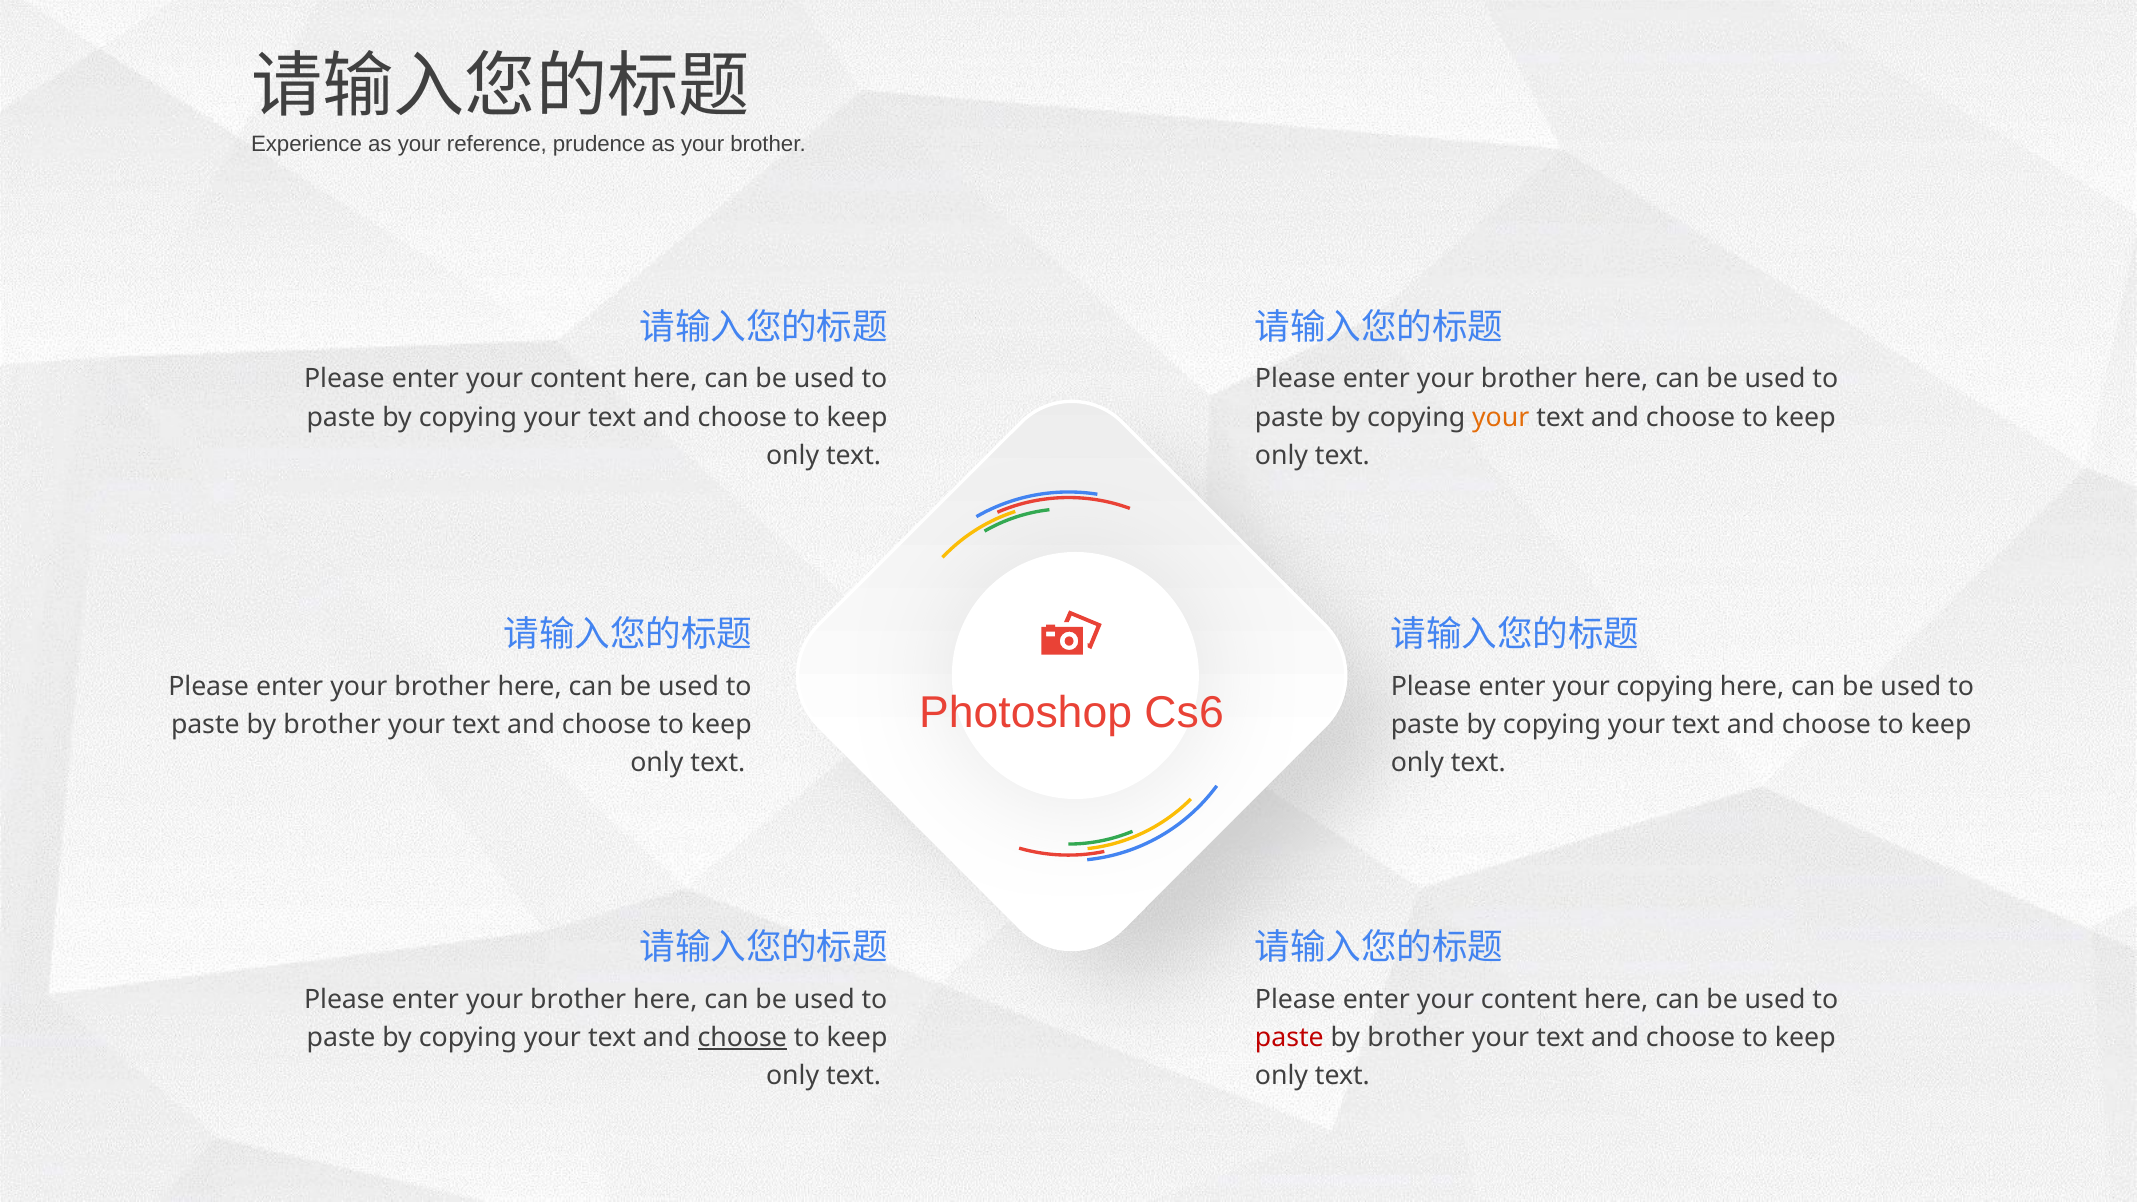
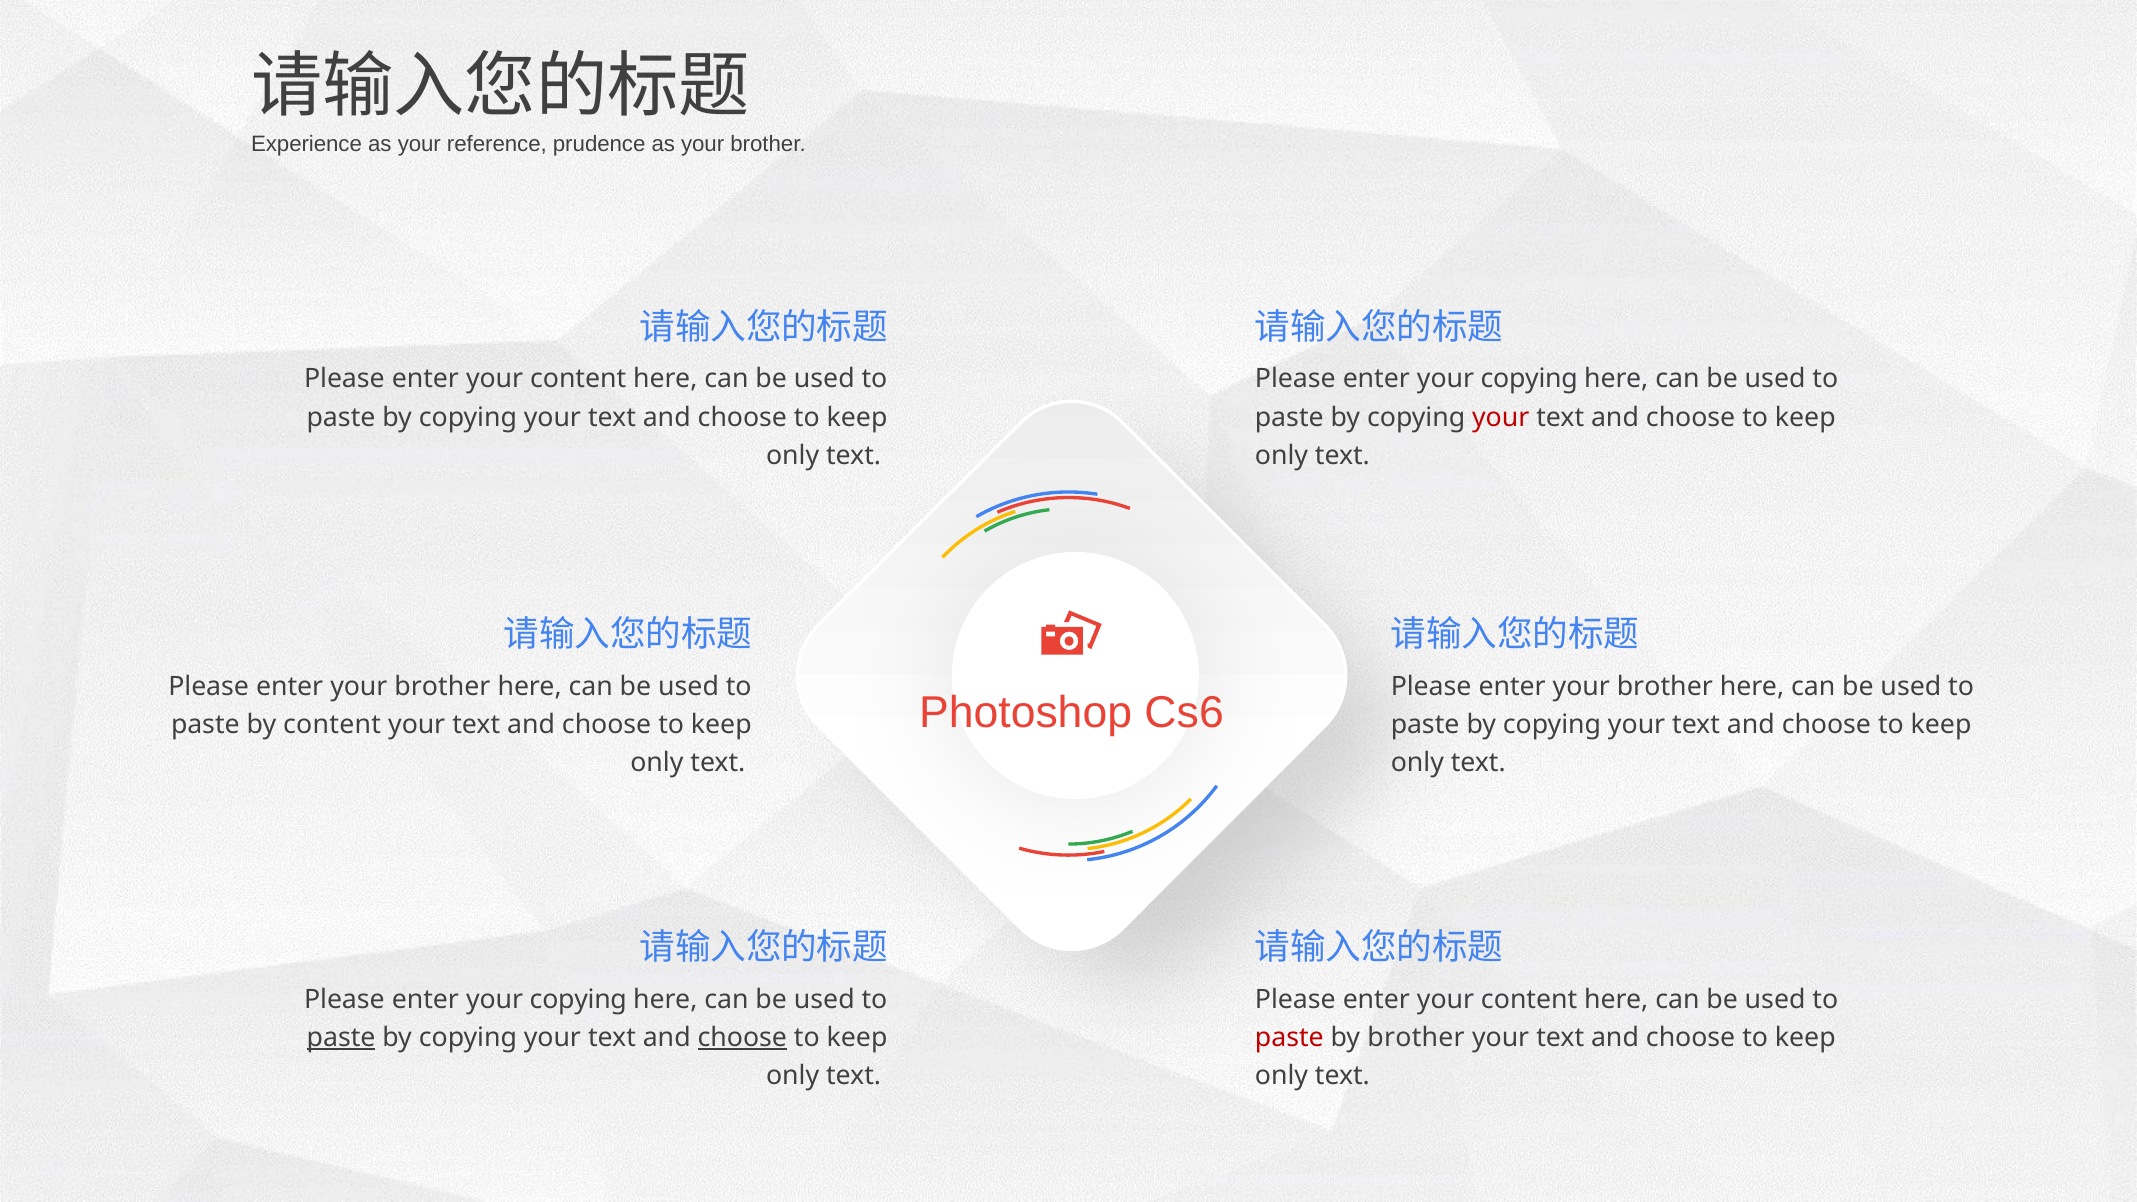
brother at (1529, 379): brother -> copying
your at (1501, 418) colour: orange -> red
copying at (1665, 686): copying -> brother
brother at (332, 725): brother -> content
brother at (578, 999): brother -> copying
paste at (341, 1038) underline: none -> present
